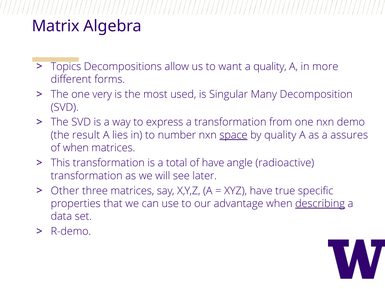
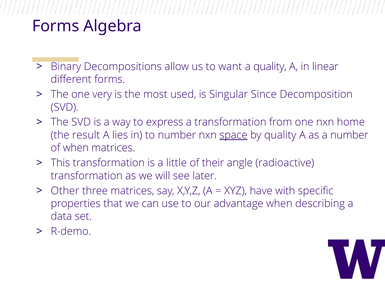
Matrix at (56, 26): Matrix -> Forms
Topics: Topics -> Binary
more: more -> linear
Many: Many -> Since
demo: demo -> home
a assures: assures -> number
total: total -> little
of have: have -> their
true: true -> with
describing underline: present -> none
